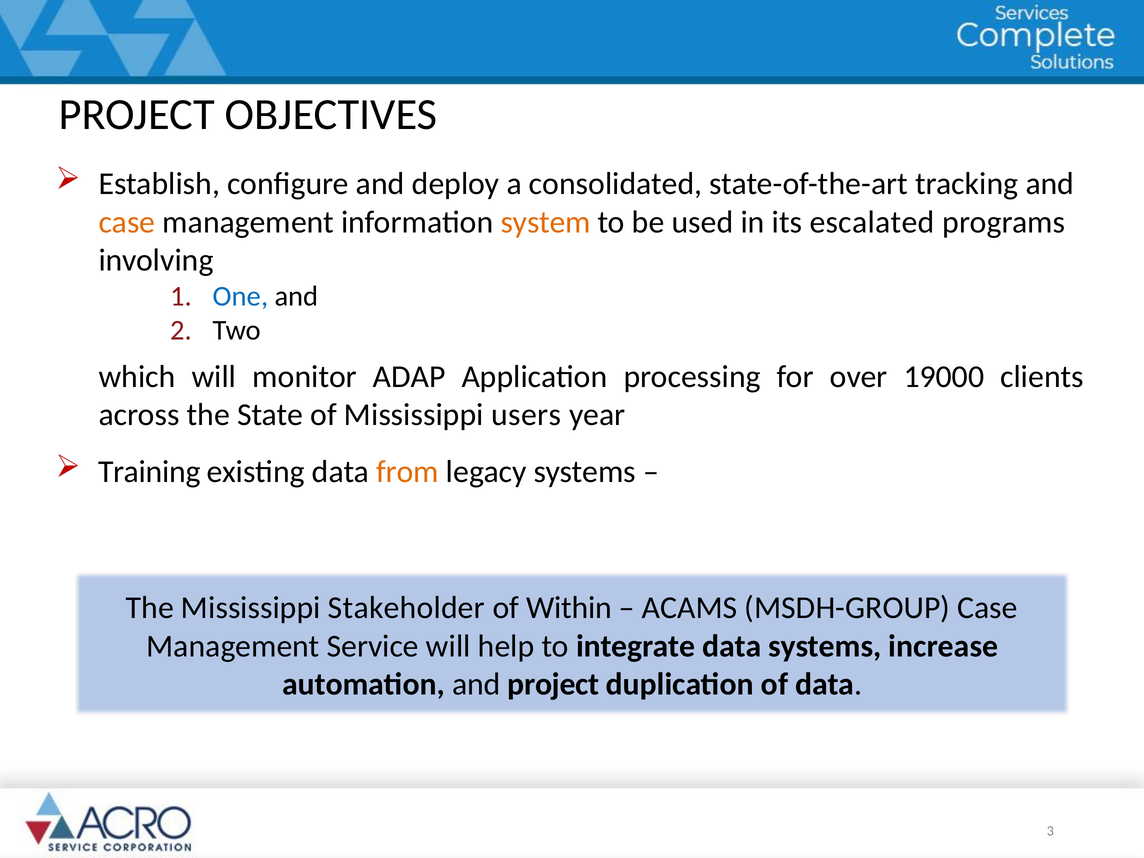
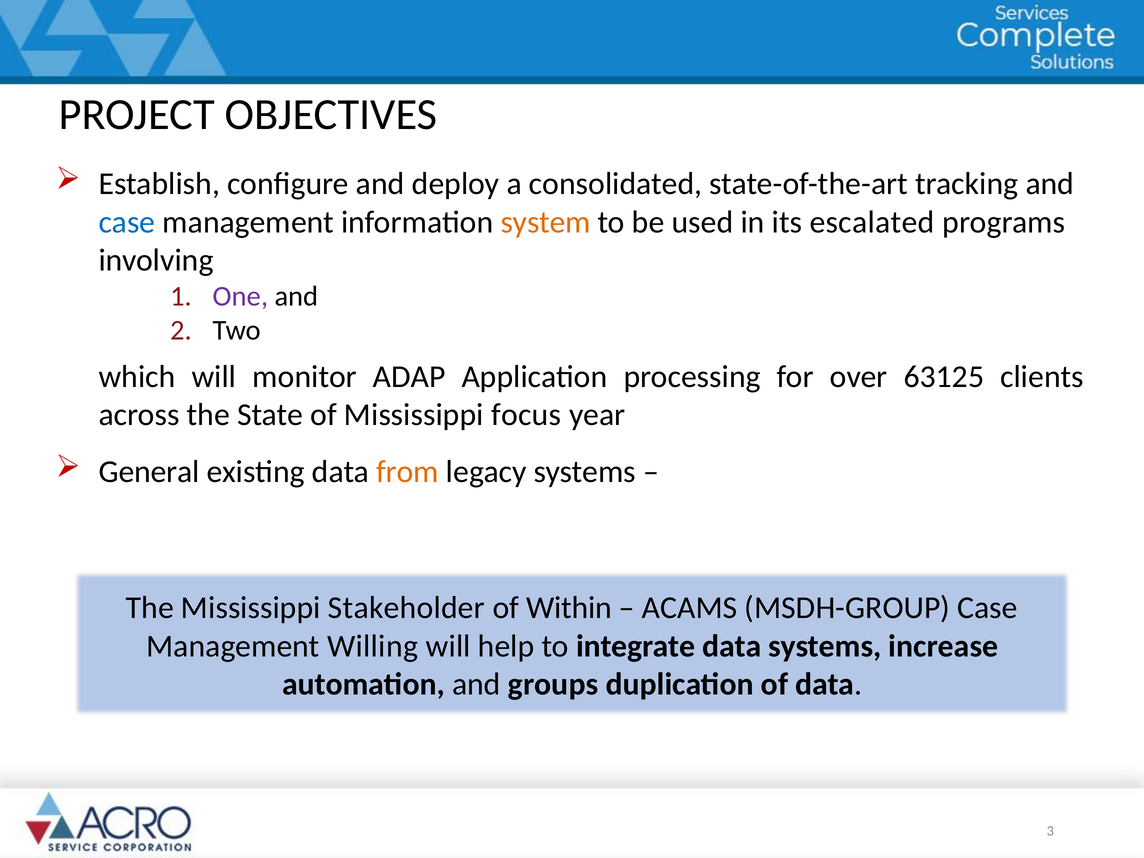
case at (127, 222) colour: orange -> blue
One colour: blue -> purple
19000: 19000 -> 63125
users: users -> focus
Training: Training -> General
Service: Service -> Willing
and project: project -> groups
